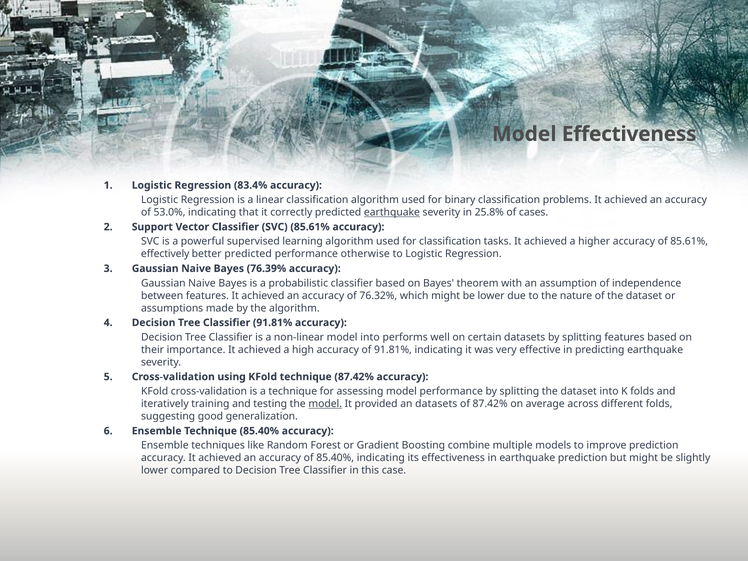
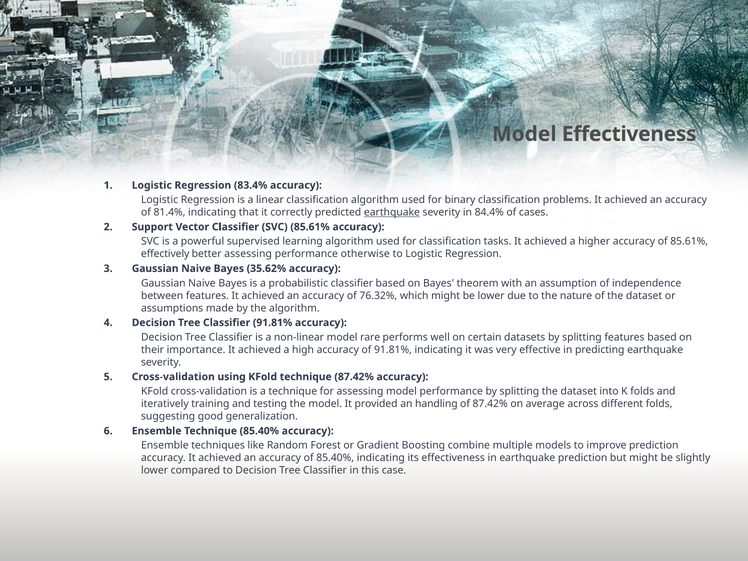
53.0%: 53.0% -> 81.4%
25.8%: 25.8% -> 84.4%
better predicted: predicted -> assessing
76.39%: 76.39% -> 35.62%
model into: into -> rare
model at (325, 404) underline: present -> none
an datasets: datasets -> handling
